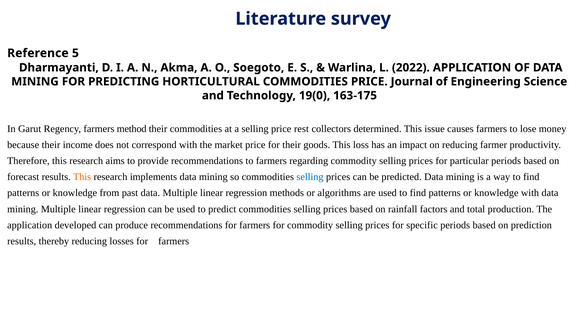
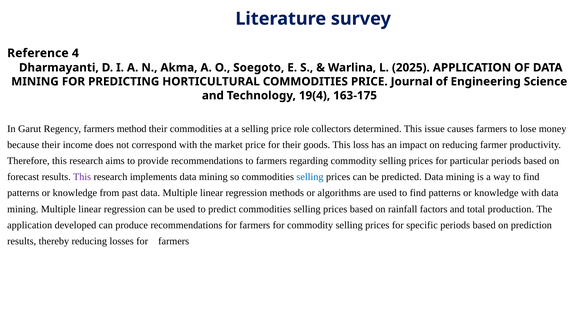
5: 5 -> 4
2022: 2022 -> 2025
19(0: 19(0 -> 19(4
rest: rest -> role
This at (82, 177) colour: orange -> purple
